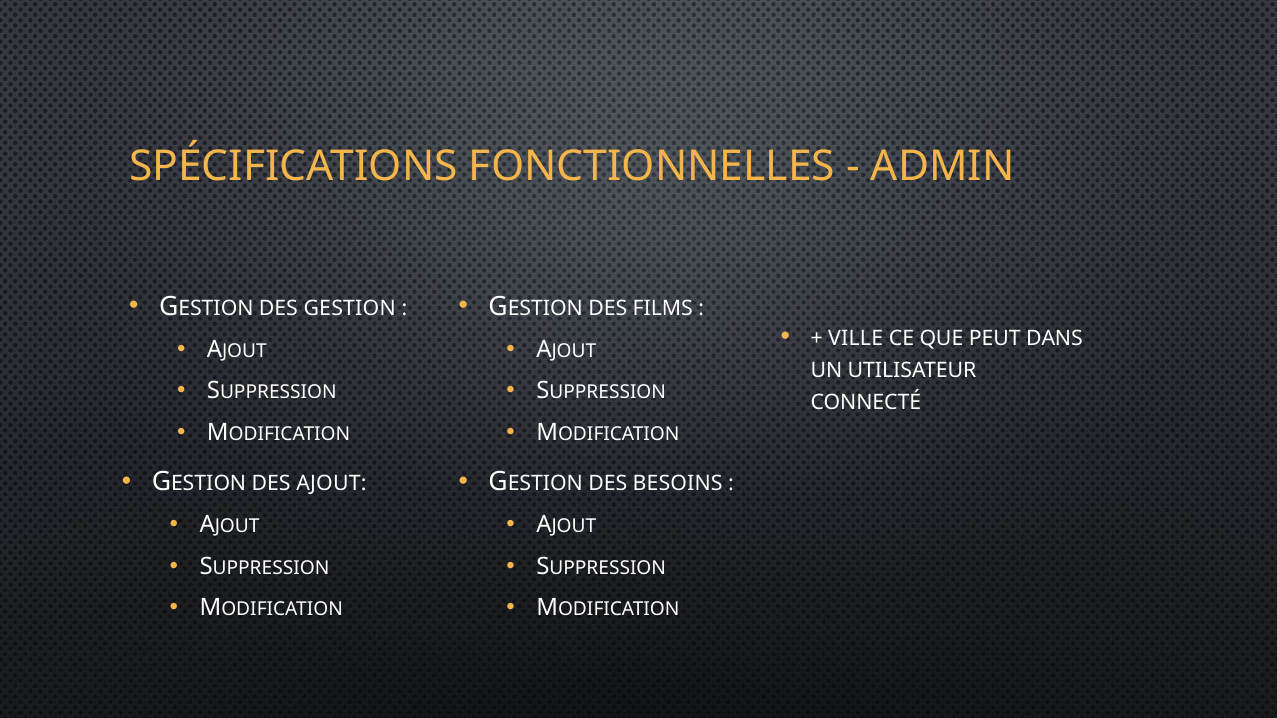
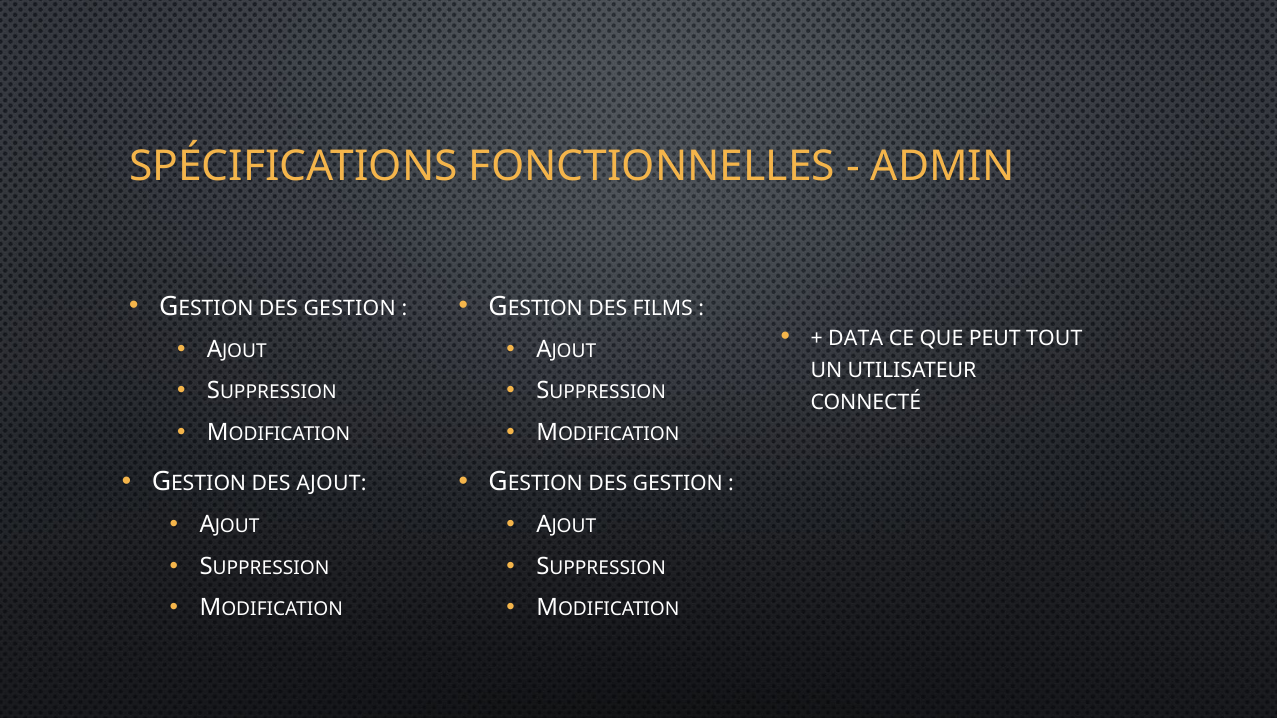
VILLE: VILLE -> DATA
DANS: DANS -> TOUT
BESOINS at (678, 484): BESOINS -> GESTION
